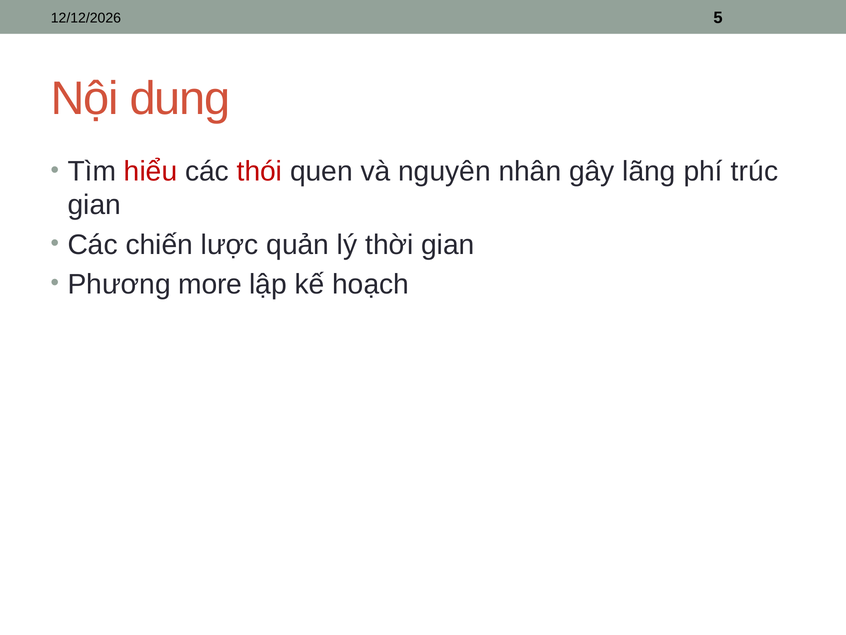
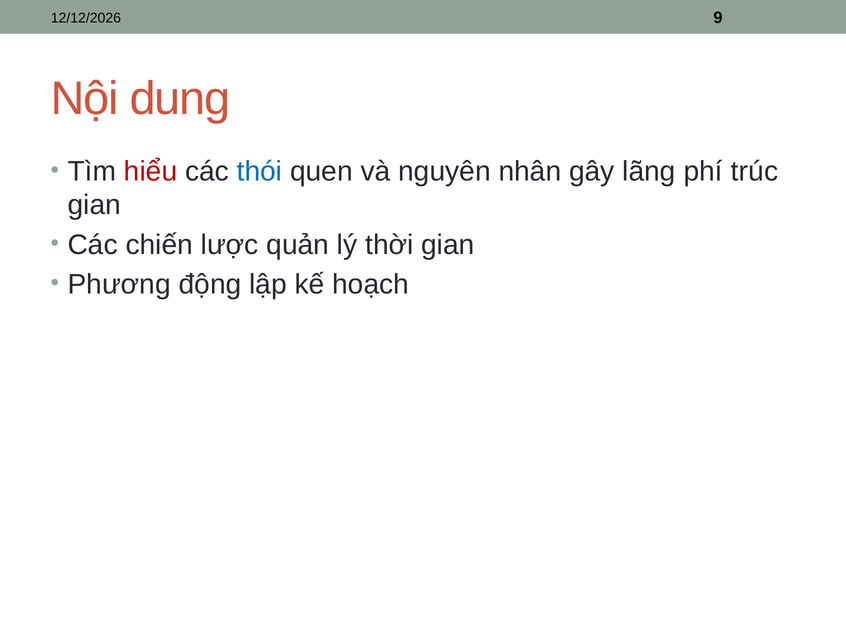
5: 5 -> 9
thói colour: red -> blue
more: more -> động
